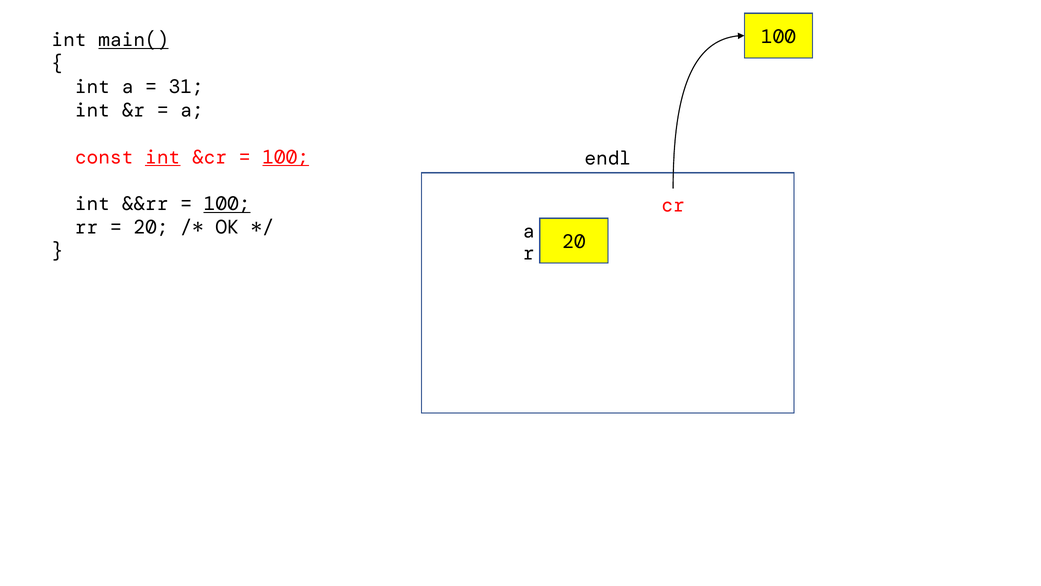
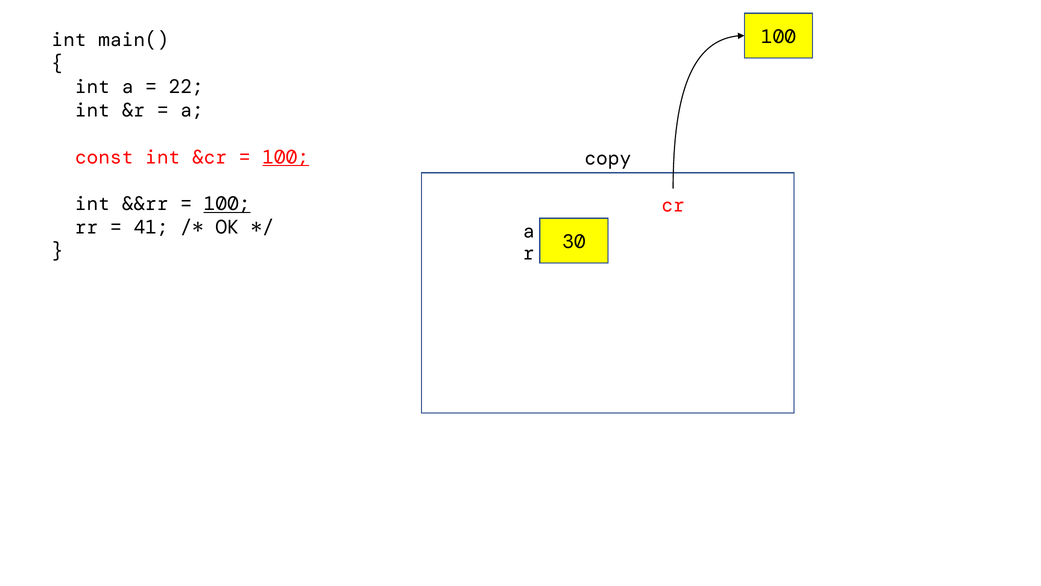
main( underline: present -> none
31: 31 -> 22
int at (163, 157) underline: present -> none
endl: endl -> copy
20 at (151, 227): 20 -> 41
20 at (574, 242): 20 -> 30
